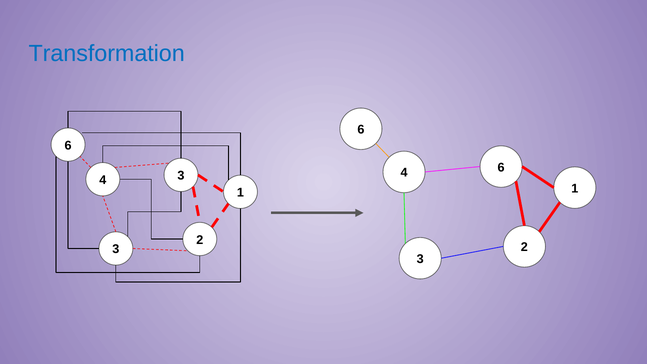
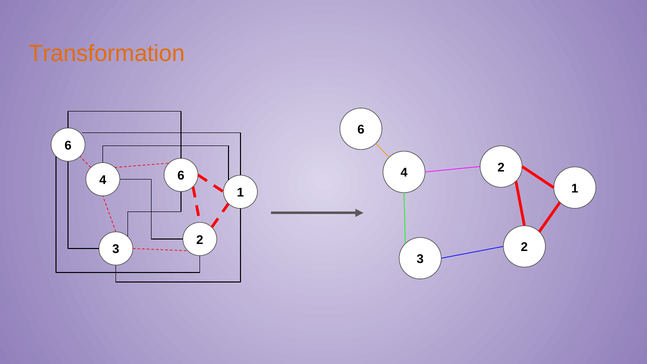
Transformation colour: blue -> orange
4 6: 6 -> 2
4 3: 3 -> 6
